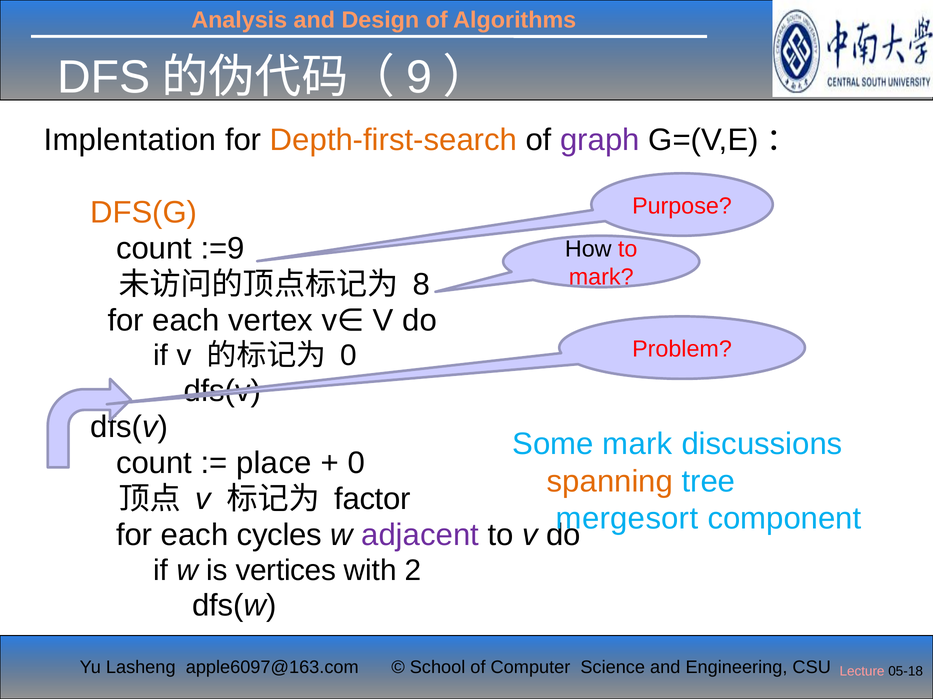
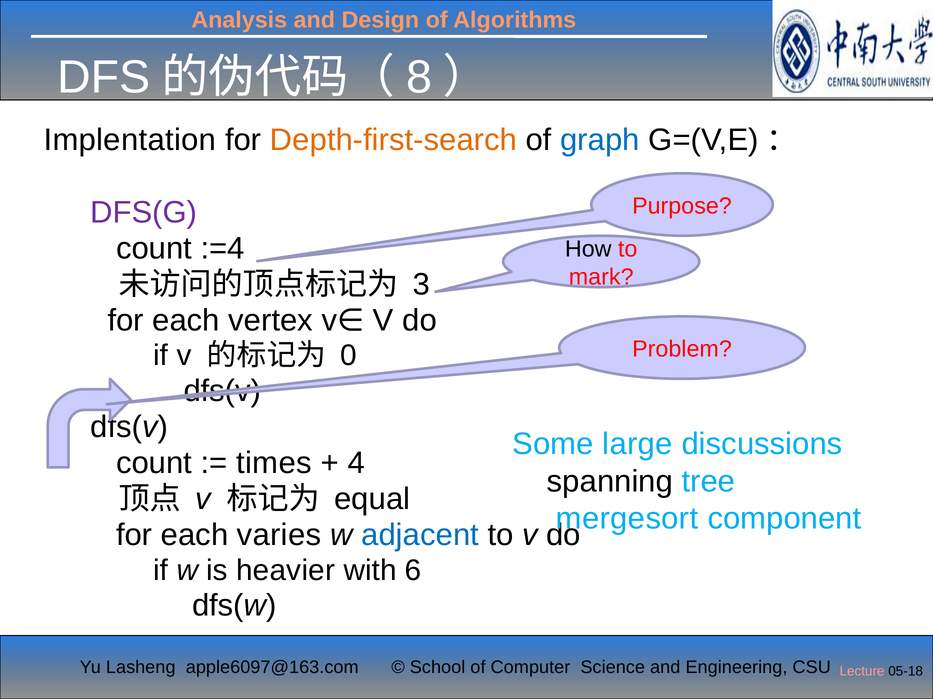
9: 9 -> 8
graph colour: purple -> blue
DFS(G colour: orange -> purple
:=9: :=9 -> :=4
8: 8 -> 3
Some mark: mark -> large
place: place -> times
0 at (356, 463): 0 -> 4
spanning colour: orange -> black
factor: factor -> equal
cycles: cycles -> varies
adjacent colour: purple -> blue
vertices: vertices -> heavier
2: 2 -> 6
